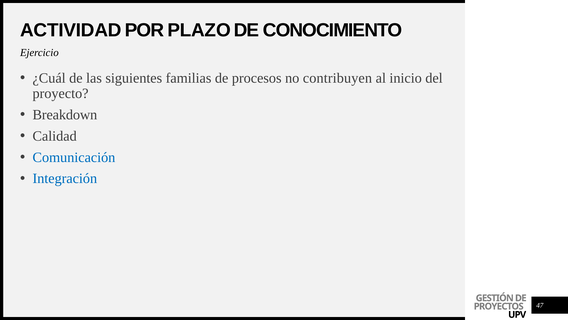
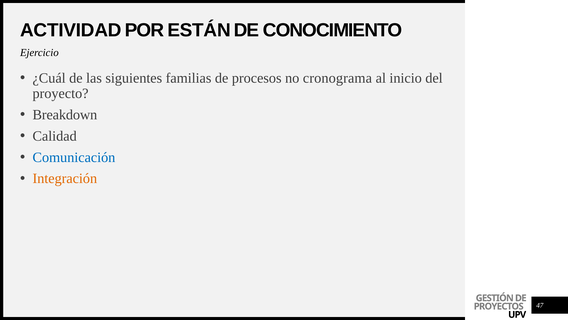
PLAZO: PLAZO -> ESTÁN
contribuyen: contribuyen -> cronograma
Integración colour: blue -> orange
